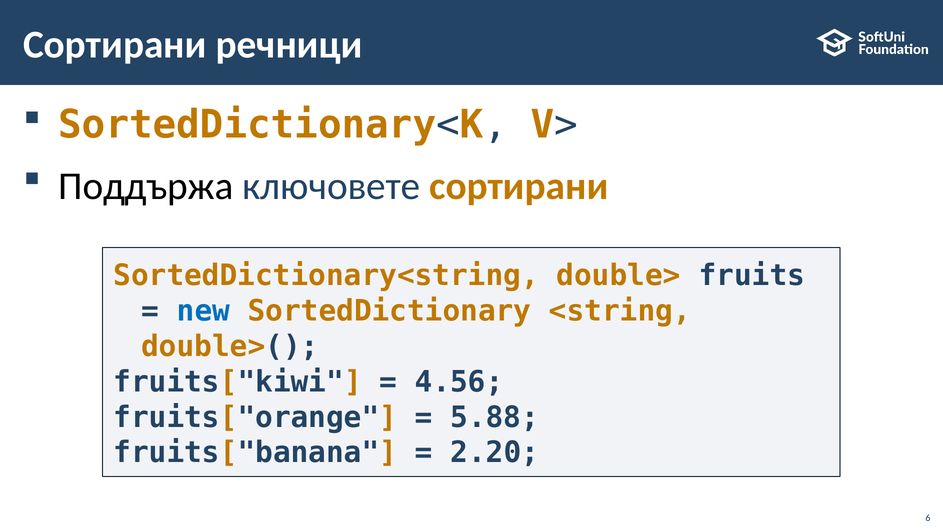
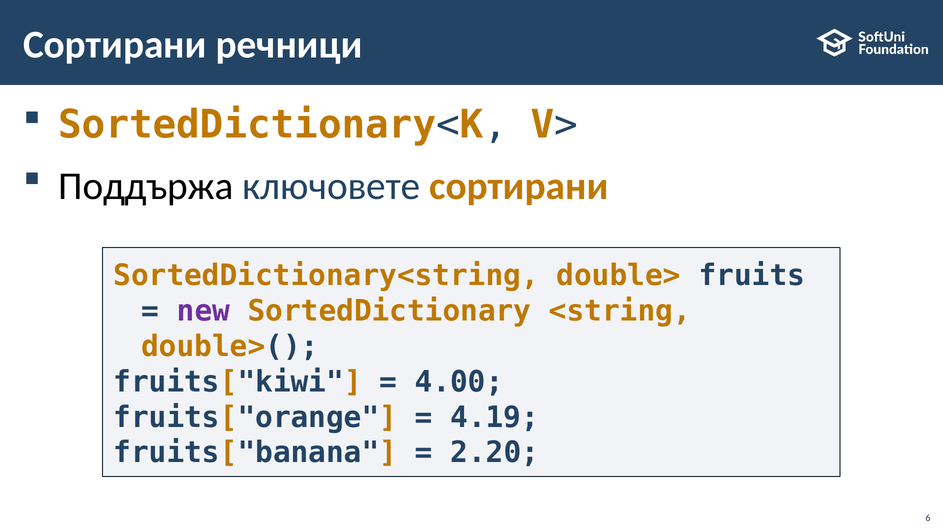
new colour: blue -> purple
4.56: 4.56 -> 4.00
5.88: 5.88 -> 4.19
